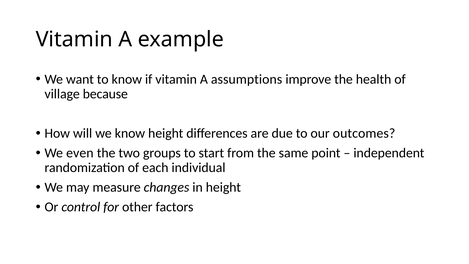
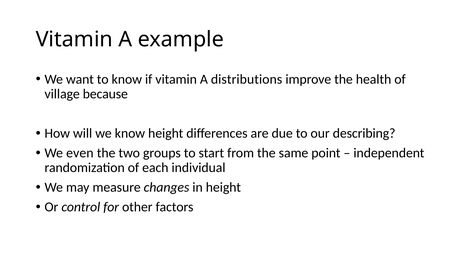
assumptions: assumptions -> distributions
outcomes: outcomes -> describing
